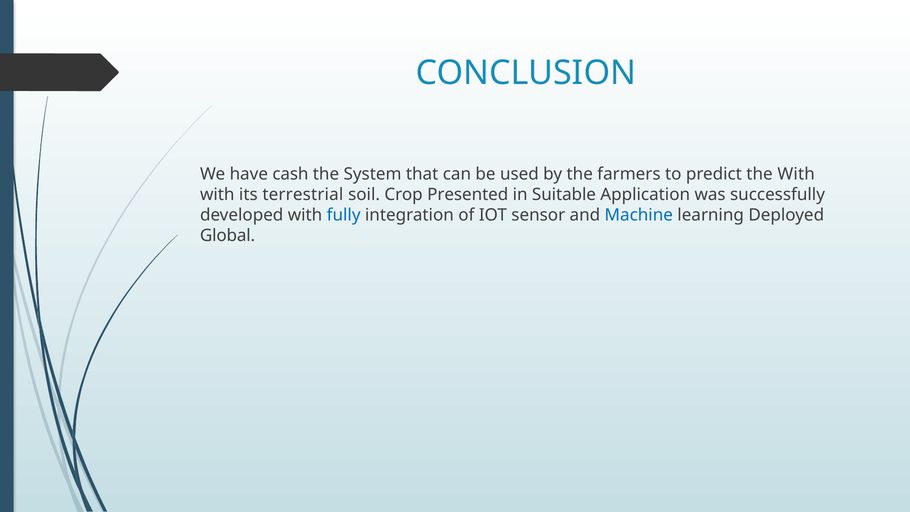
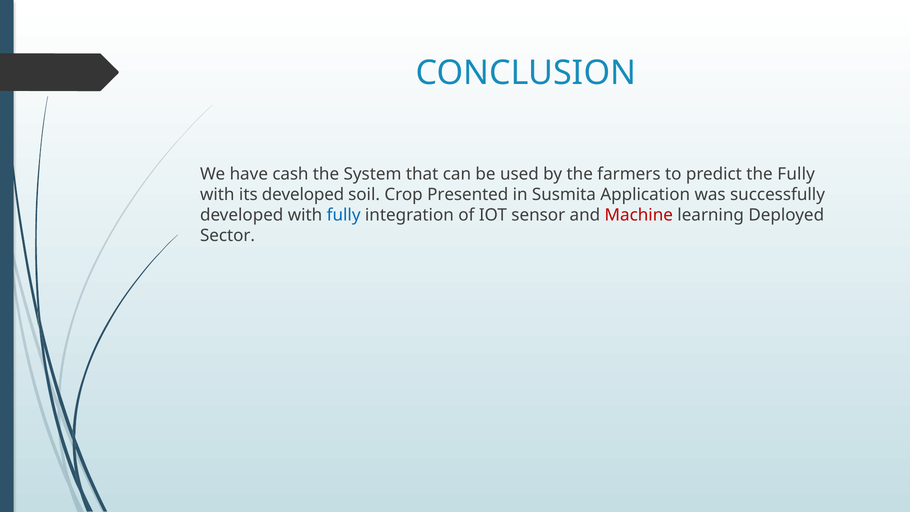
the With: With -> Fully
its terrestrial: terrestrial -> developed
Suitable: Suitable -> Susmita
Machine colour: blue -> red
Global: Global -> Sector
